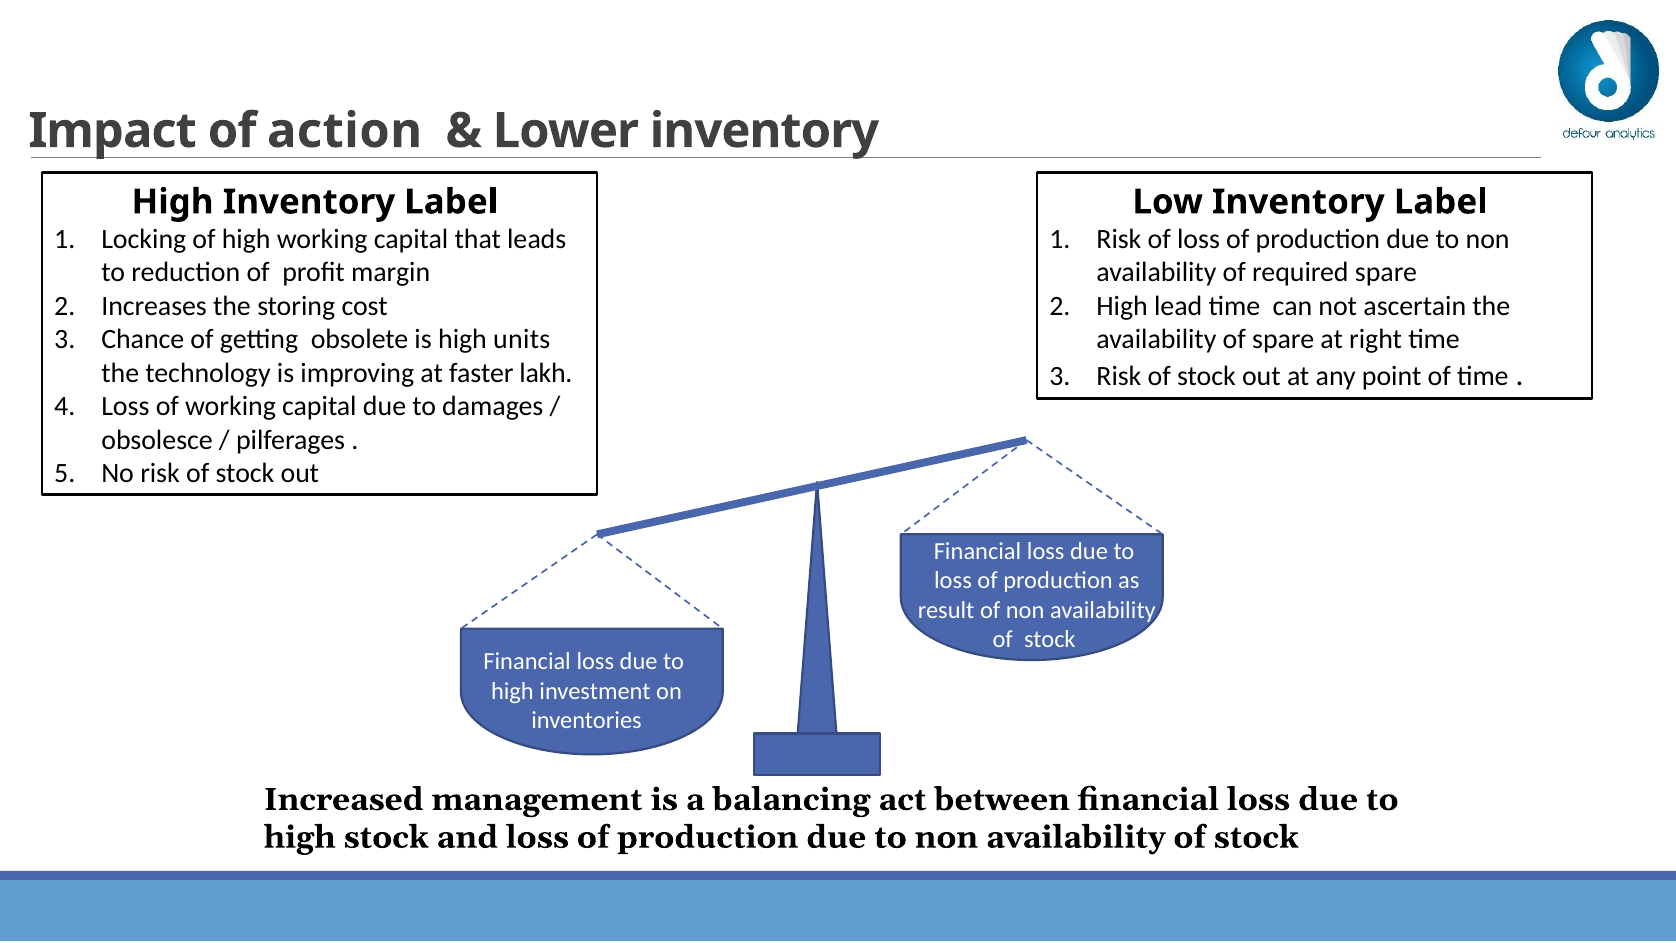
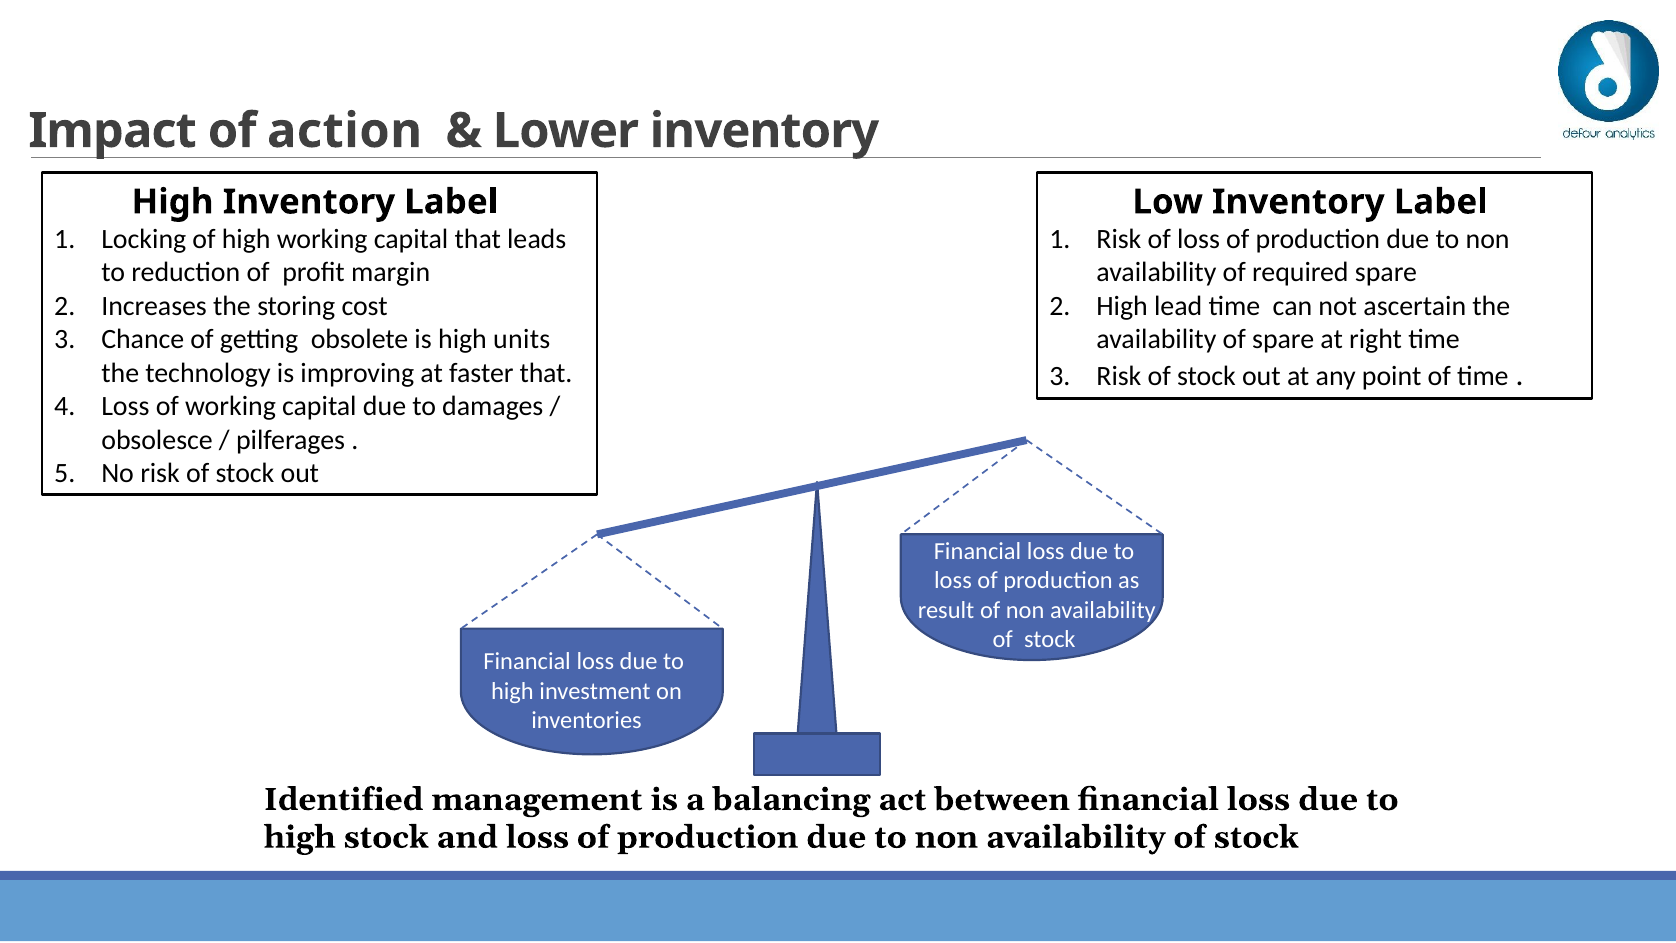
faster lakh: lakh -> that
Increased: Increased -> Identified
